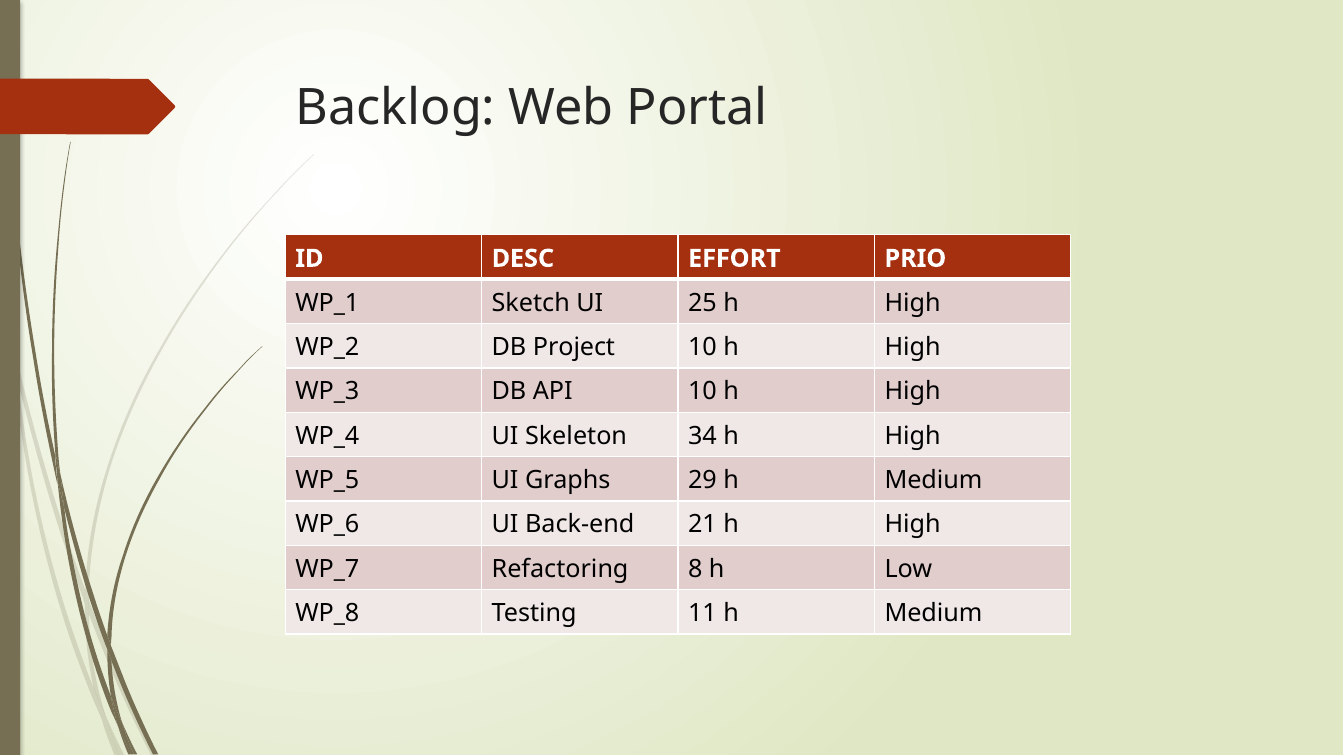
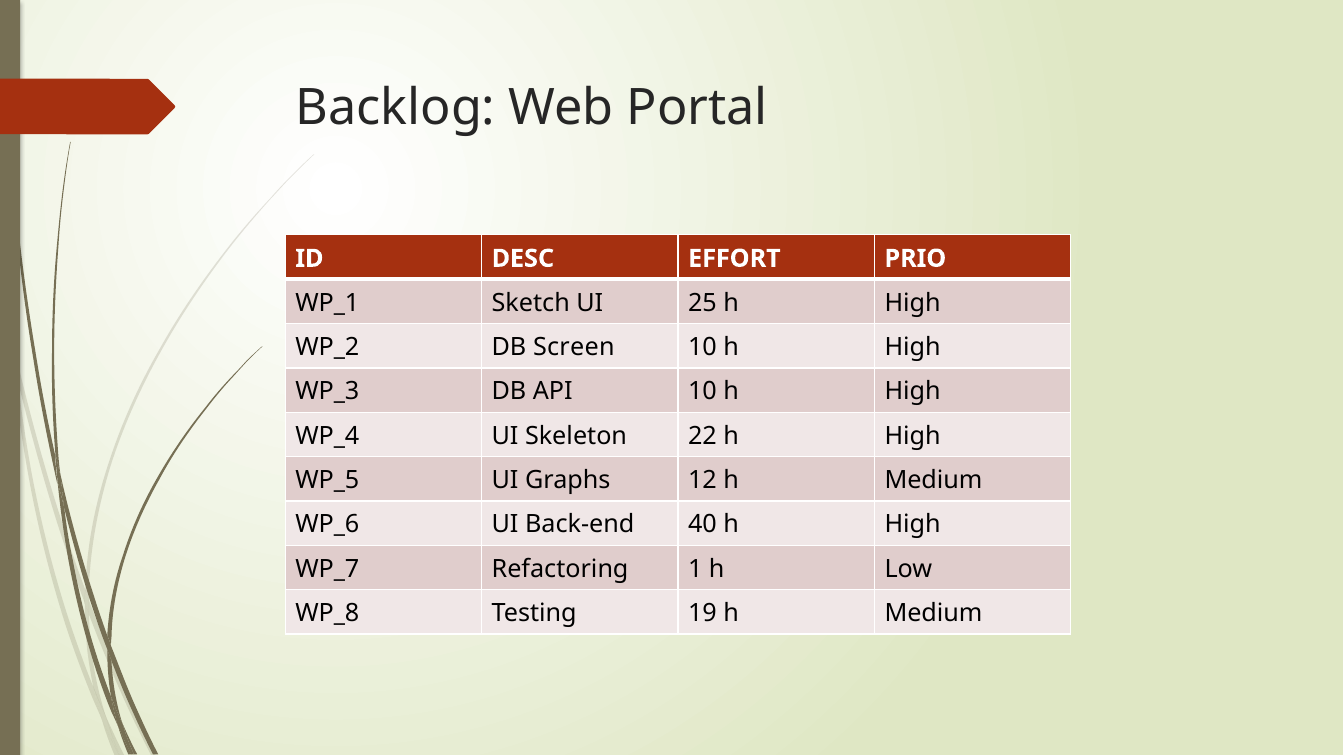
Project: Project -> Screen
34: 34 -> 22
29: 29 -> 12
21: 21 -> 40
8: 8 -> 1
11: 11 -> 19
